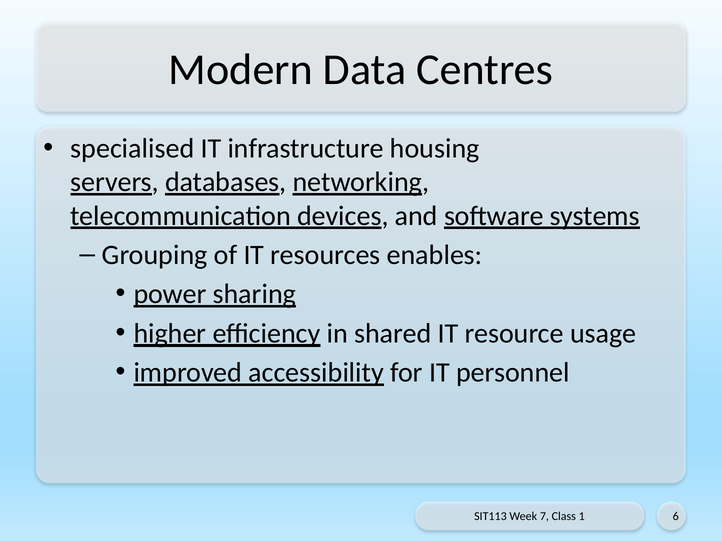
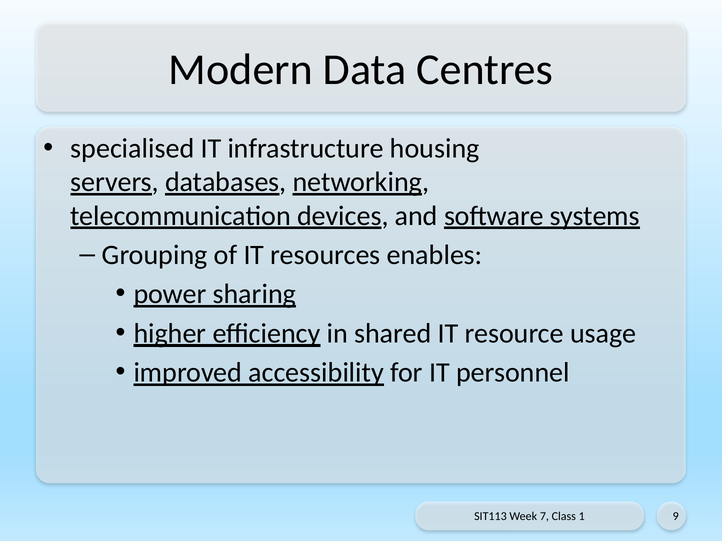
6: 6 -> 9
